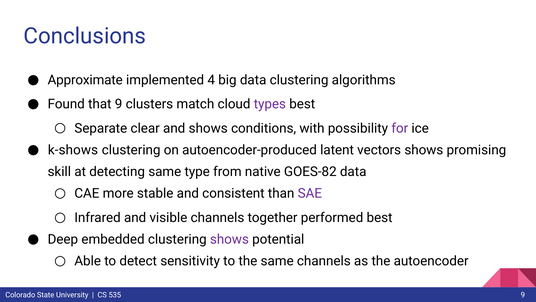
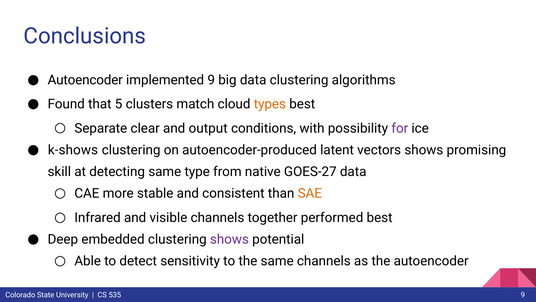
Approximate at (85, 80): Approximate -> Autoencoder
implemented 4: 4 -> 9
that 9: 9 -> 5
types colour: purple -> orange
and shows: shows -> output
GOES-82: GOES-82 -> GOES-27
SAE colour: purple -> orange
